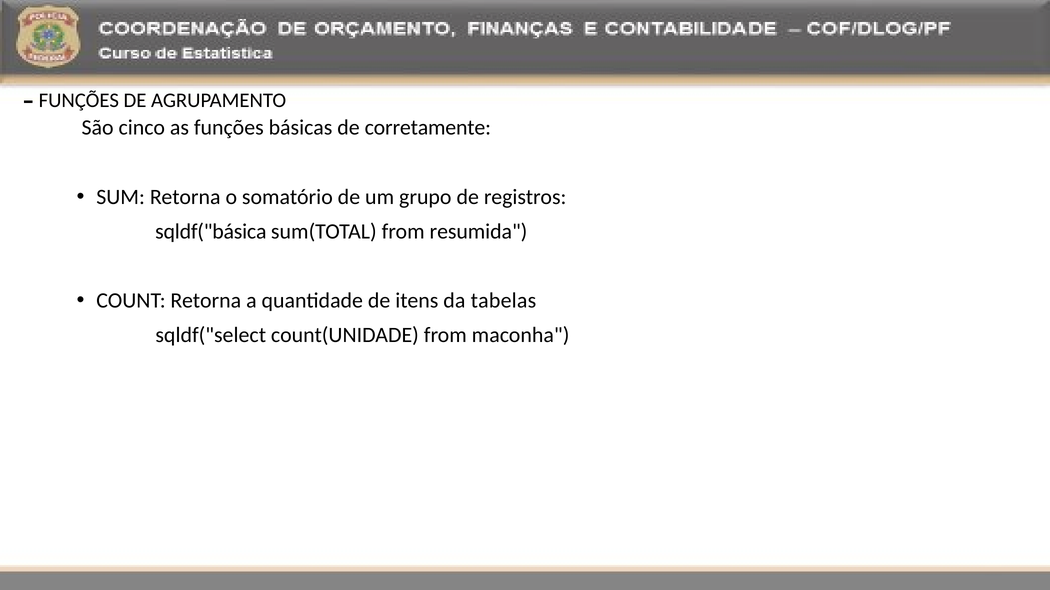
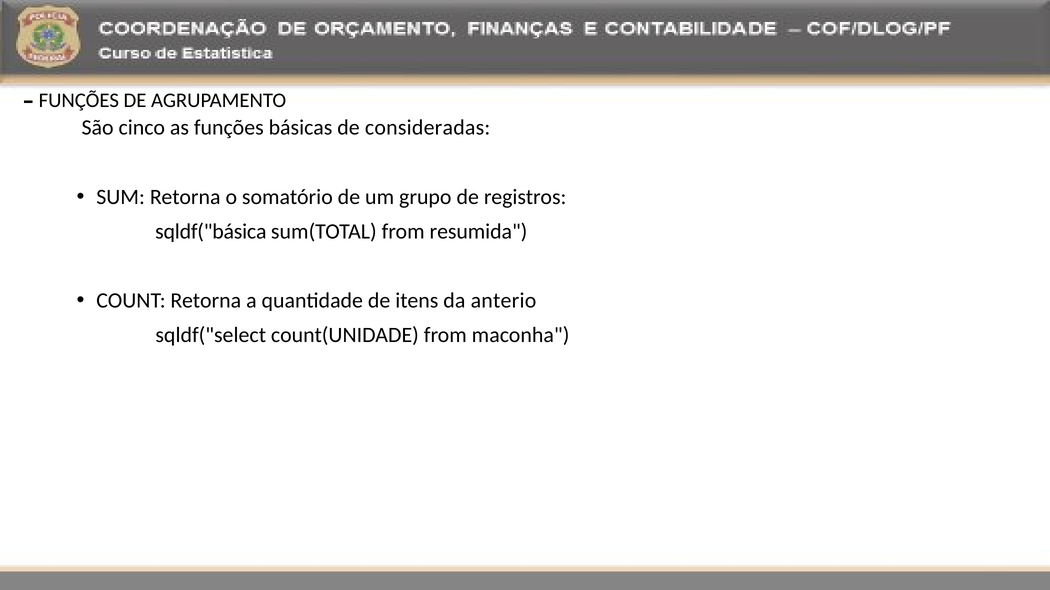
corretamente: corretamente -> consideradas
tabelas: tabelas -> anterio
